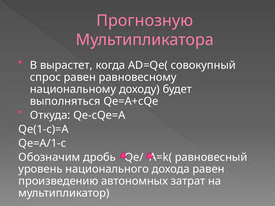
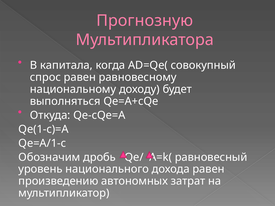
вырастет: вырастет -> капитала
